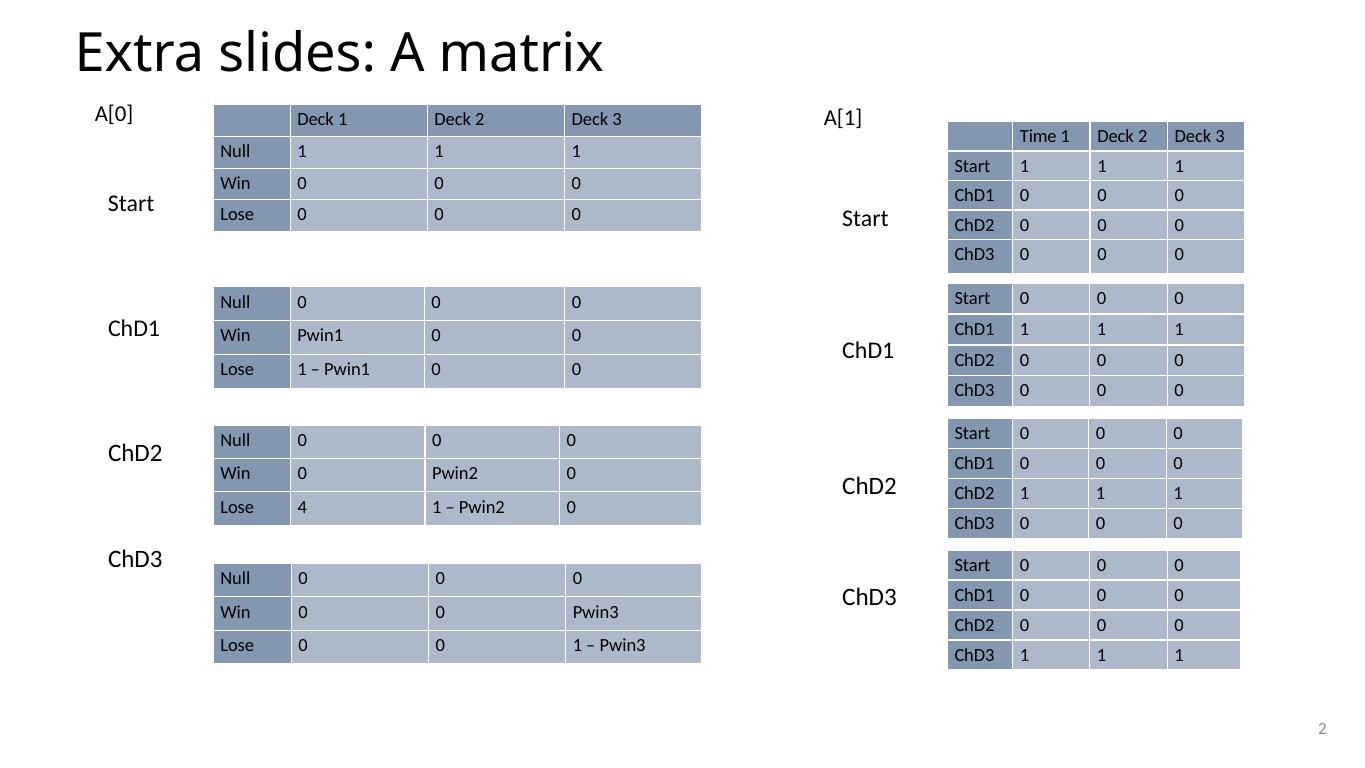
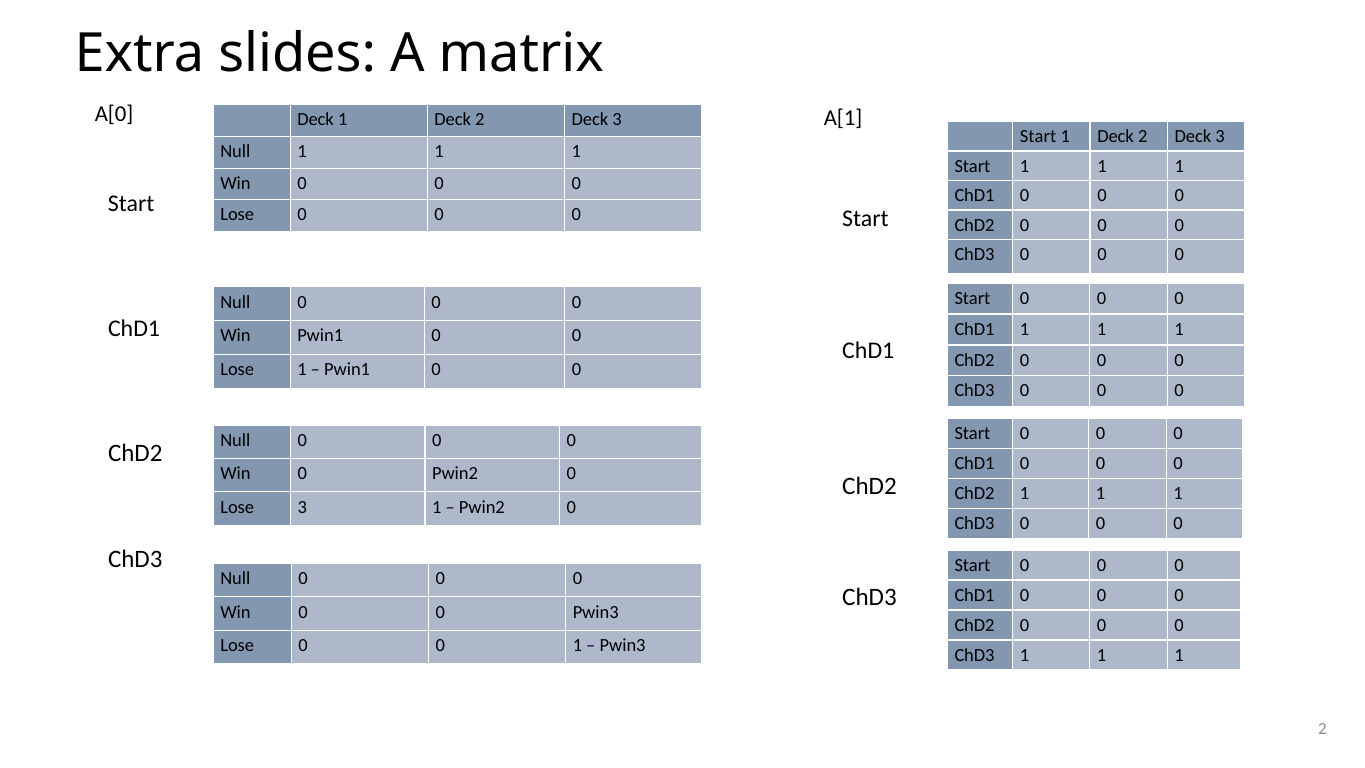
Time at (1038, 137): Time -> Start
Lose 4: 4 -> 3
